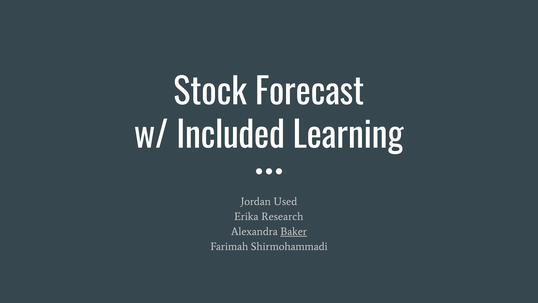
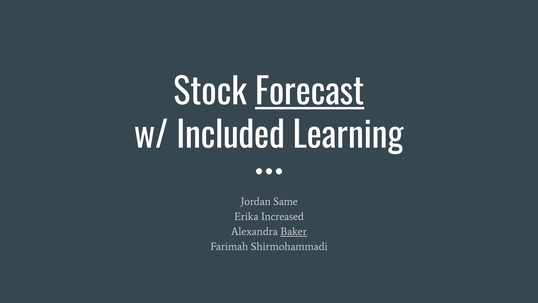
Forecast underline: none -> present
Used: Used -> Same
Research: Research -> Increased
